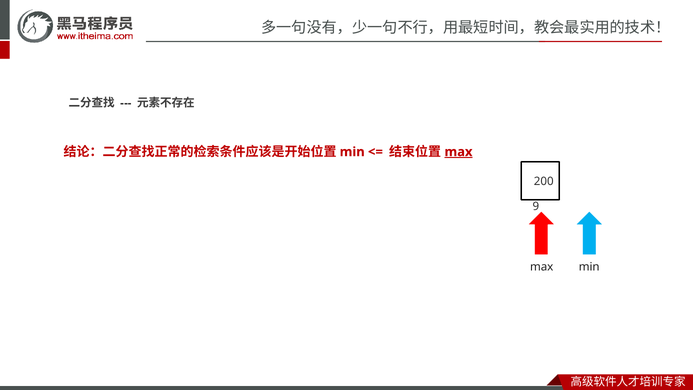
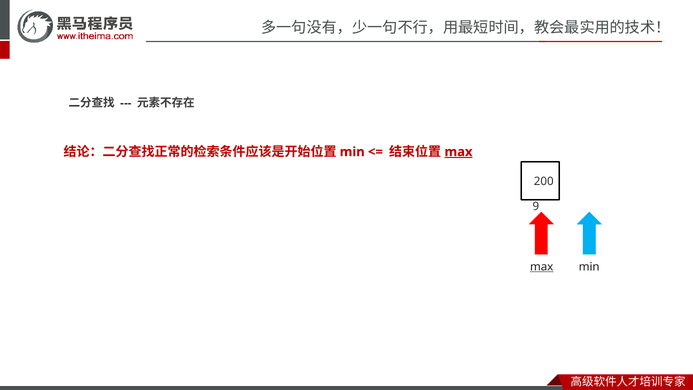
max at (542, 267) underline: none -> present
